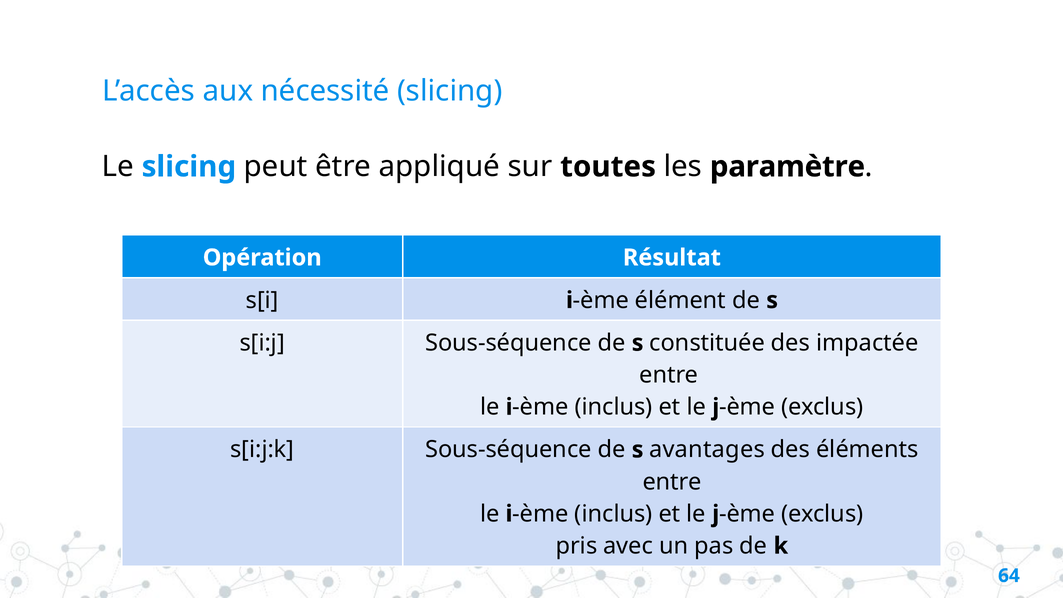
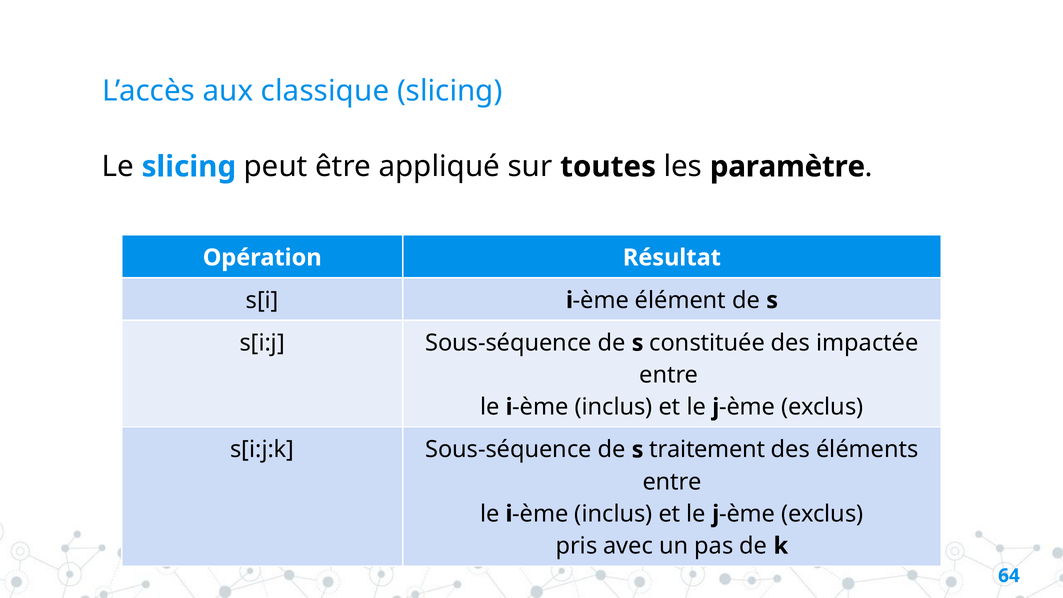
nécessité: nécessité -> classique
avantages: avantages -> traitement
